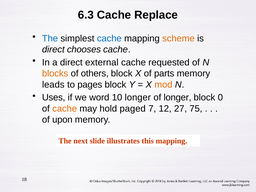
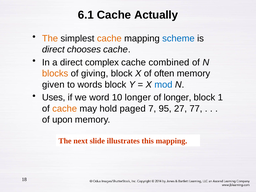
6.3: 6.3 -> 6.1
Replace: Replace -> Actually
The at (50, 38) colour: blue -> orange
cache at (109, 38) colour: blue -> orange
scheme colour: orange -> blue
external: external -> complex
requested: requested -> combined
others: others -> giving
parts: parts -> often
leads: leads -> given
pages: pages -> words
mod colour: orange -> blue
0: 0 -> 1
12: 12 -> 95
75: 75 -> 77
